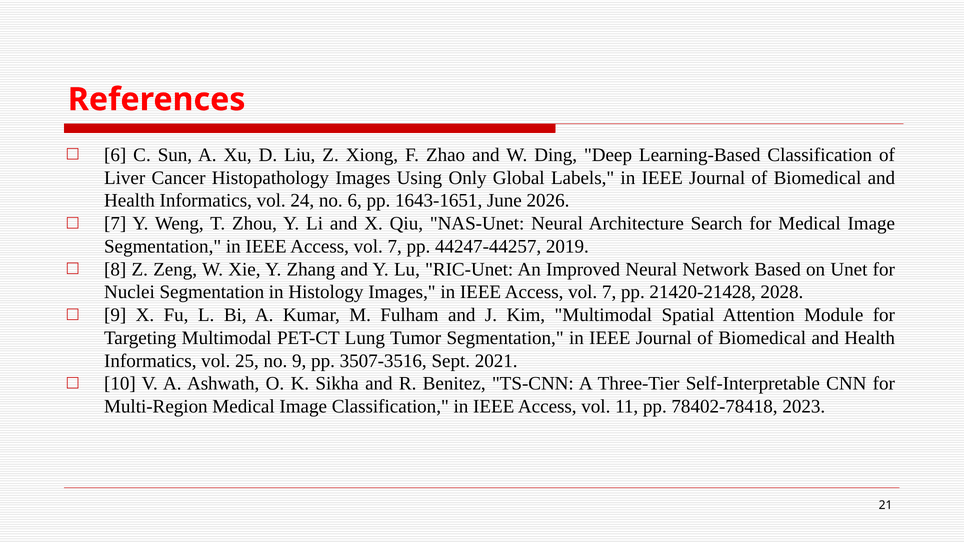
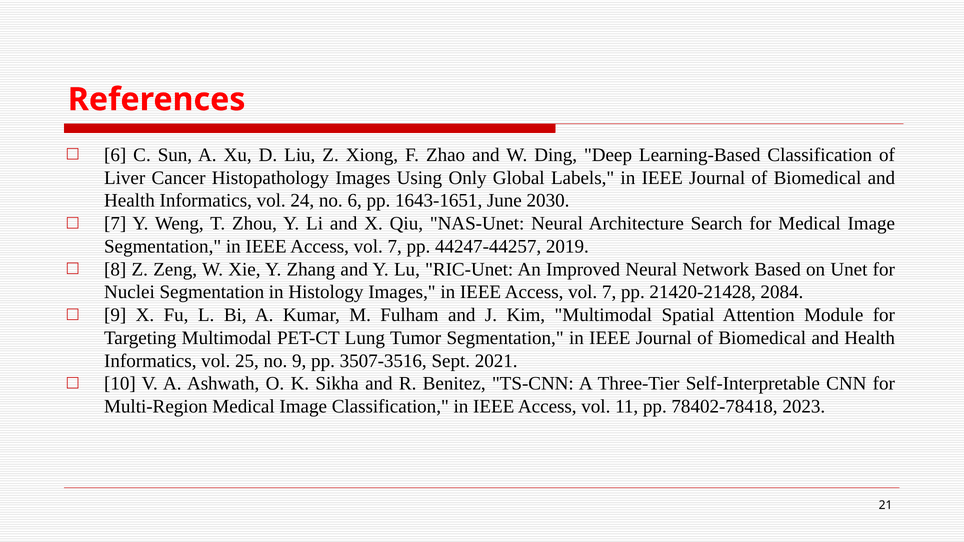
2026: 2026 -> 2030
2028: 2028 -> 2084
